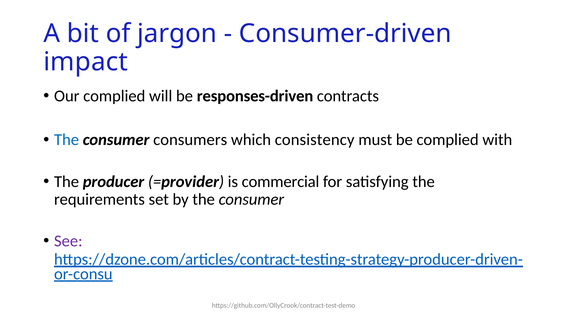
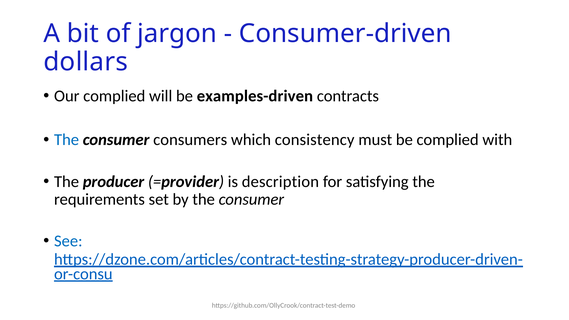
impact: impact -> dollars
responses-driven: responses-driven -> examples-driven
commercial: commercial -> description
See colour: purple -> blue
